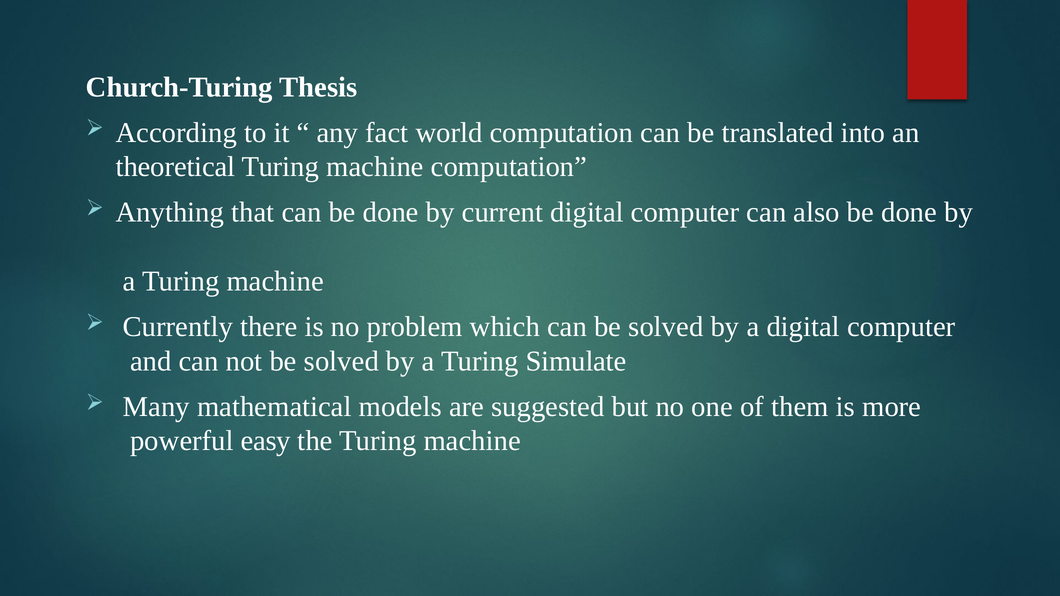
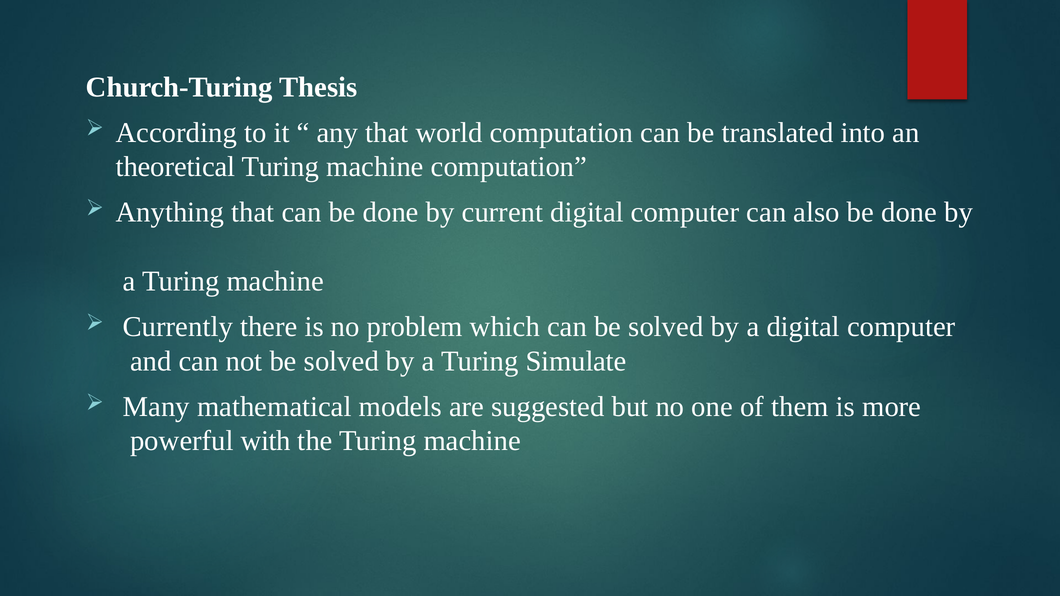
any fact: fact -> that
easy: easy -> with
